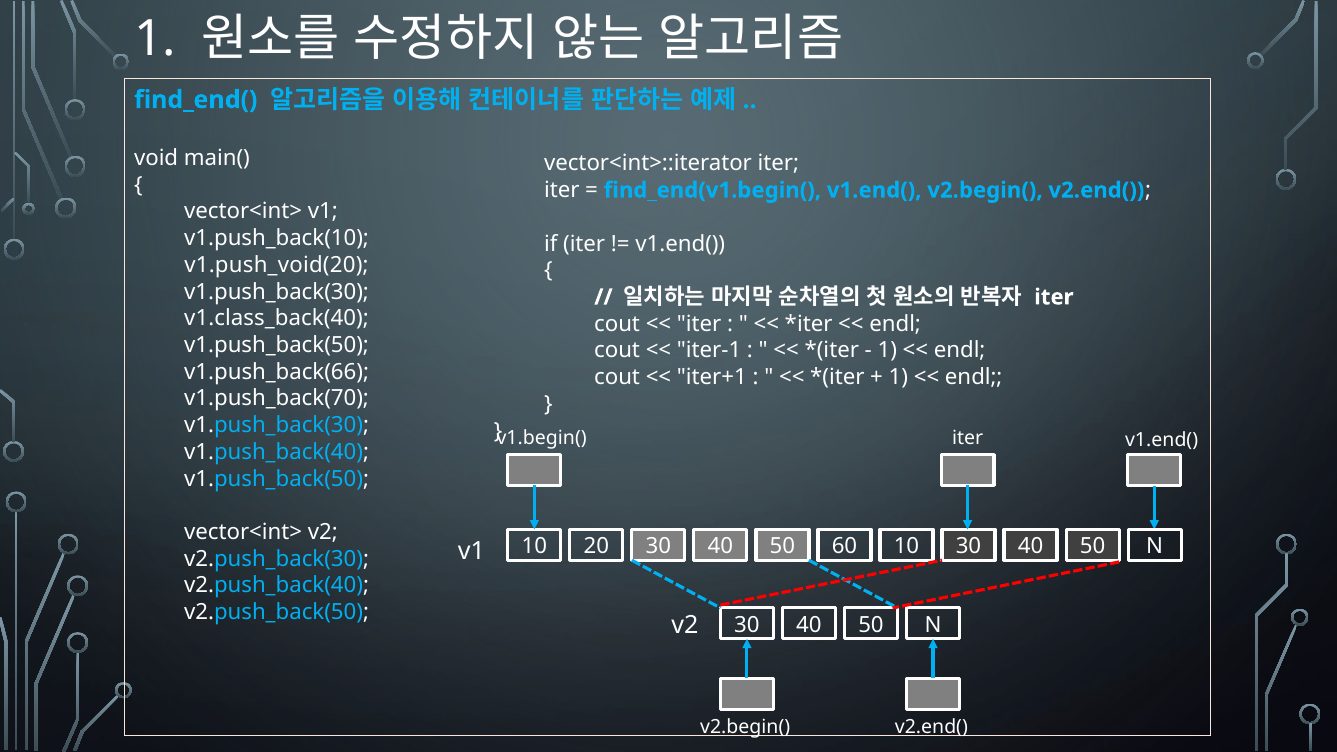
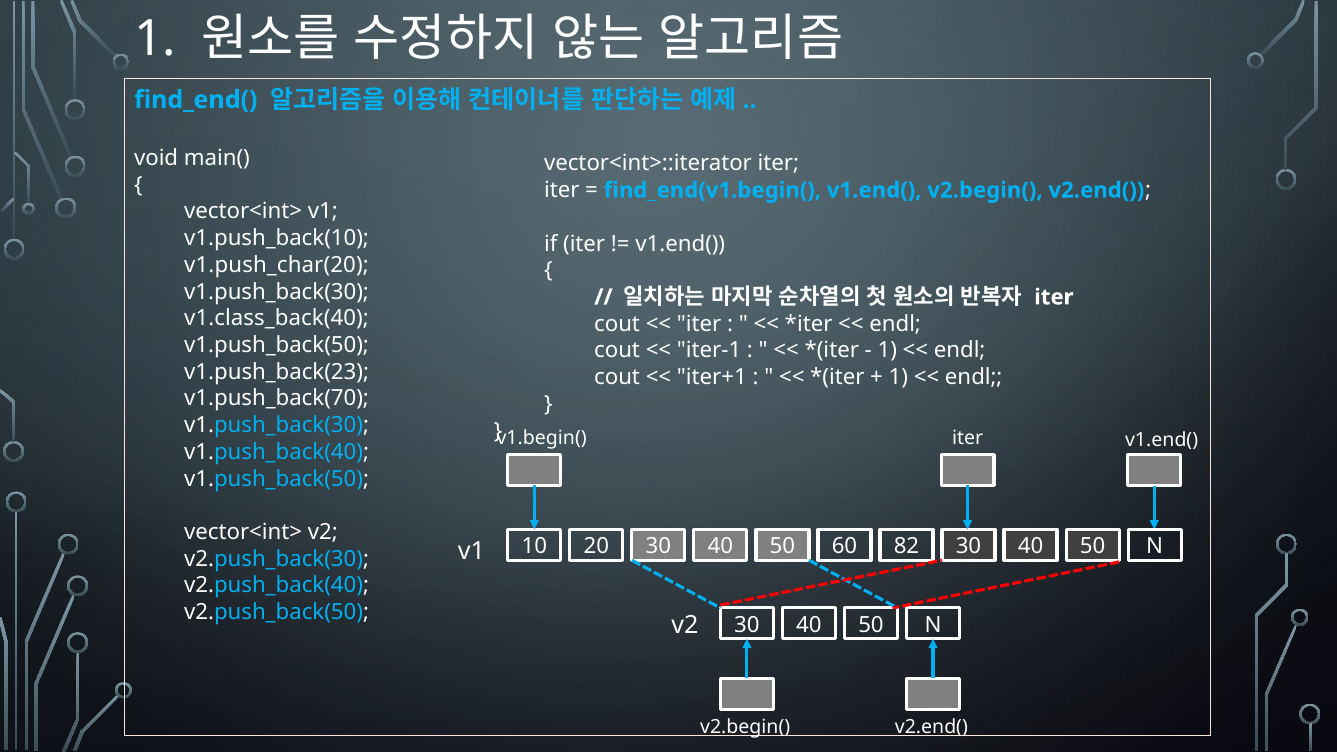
v1.push_void(20: v1.push_void(20 -> v1.push_char(20
v1.push_back(66: v1.push_back(66 -> v1.push_back(23
60 10: 10 -> 82
